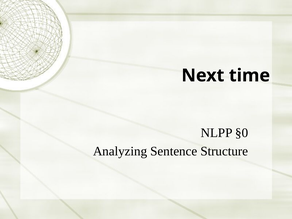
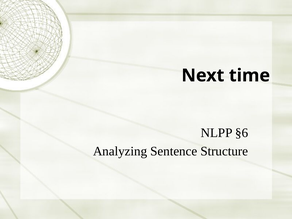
§0: §0 -> §6
